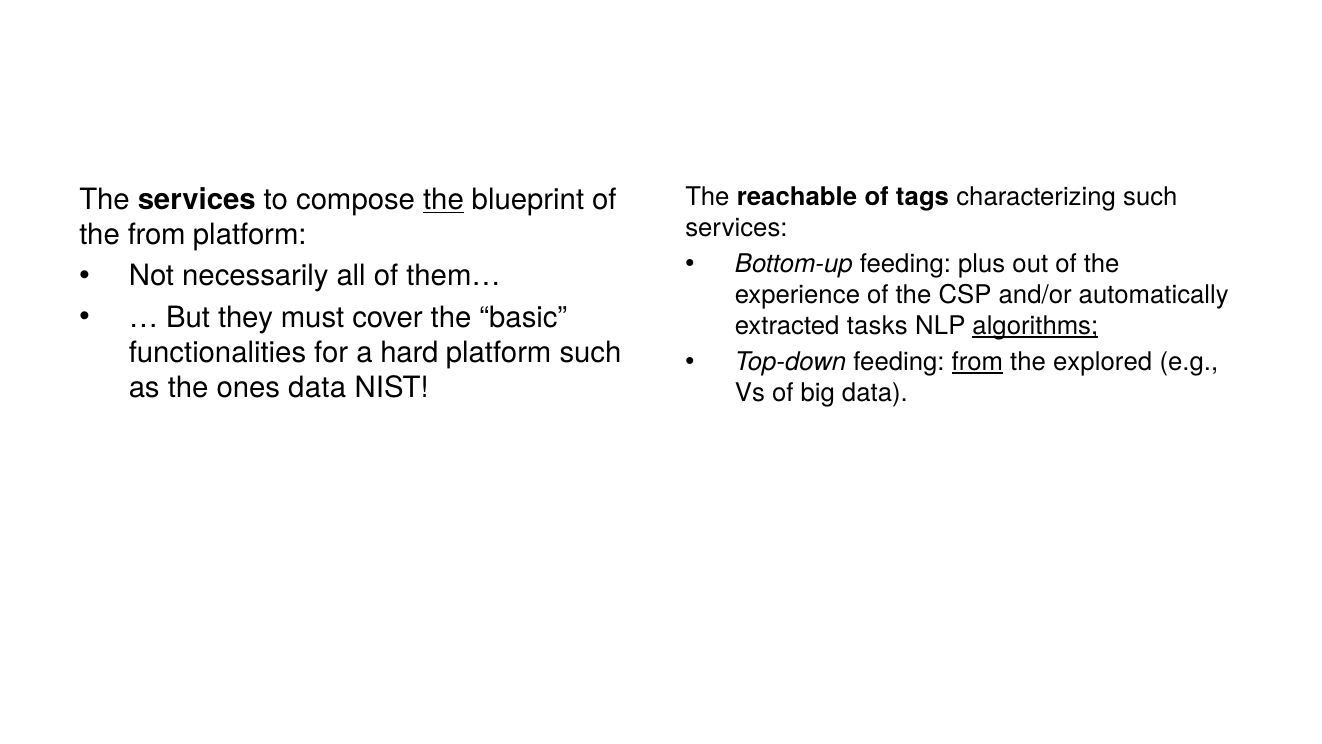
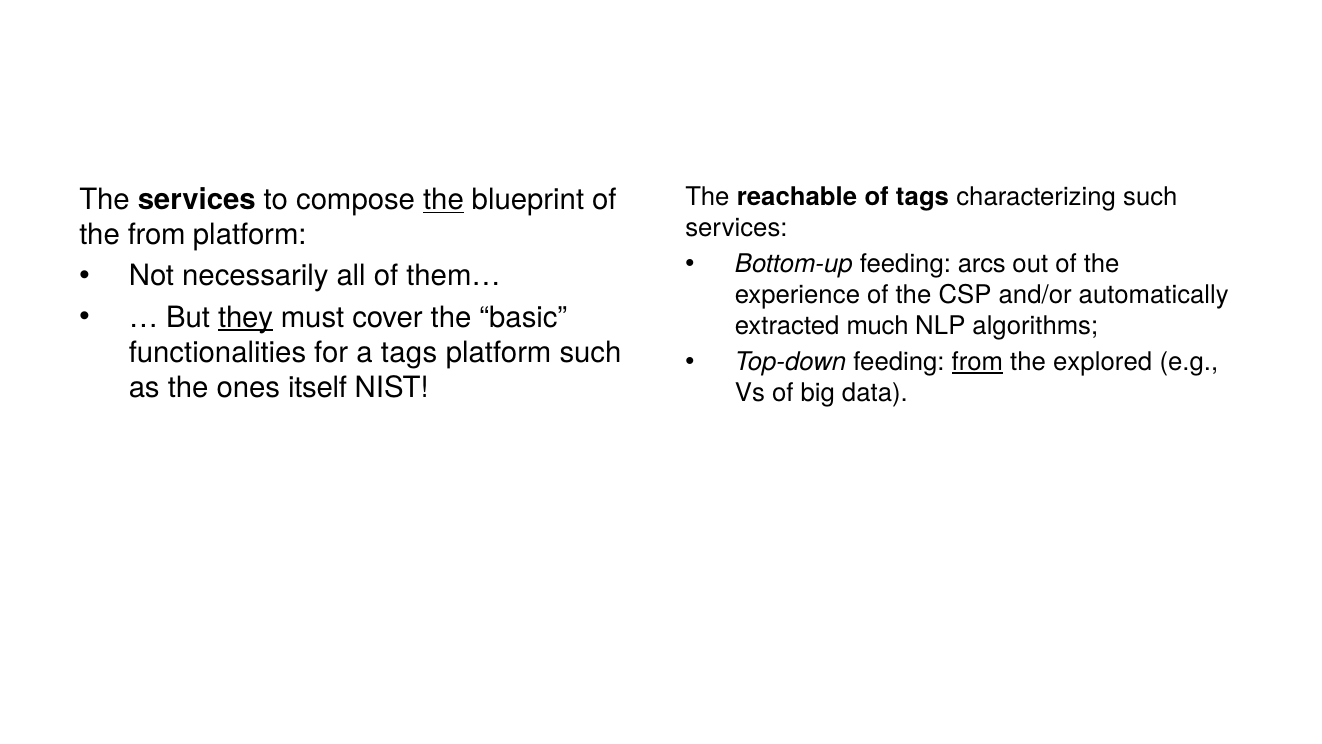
plus: plus -> arcs
they underline: none -> present
tasks: tasks -> much
algorithms underline: present -> none
a hard: hard -> tags
ones data: data -> itself
